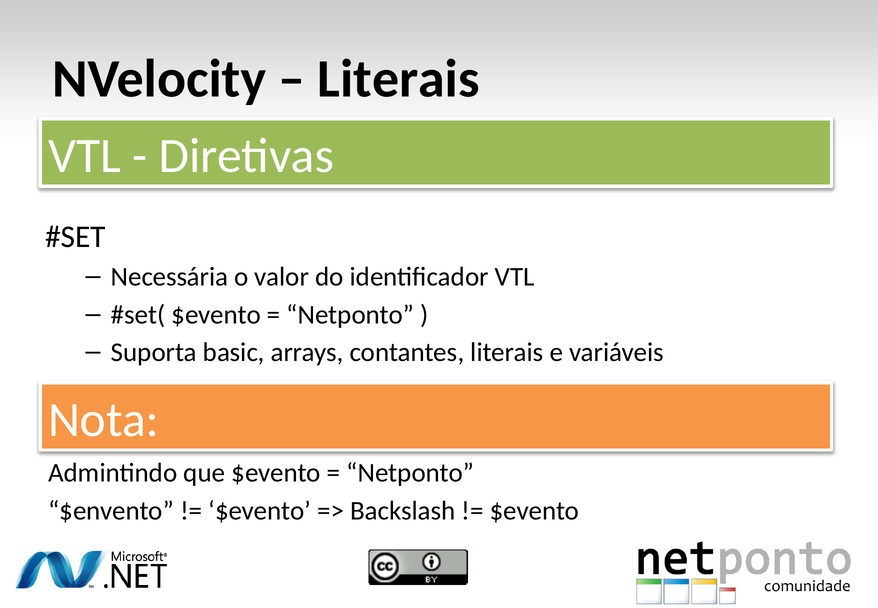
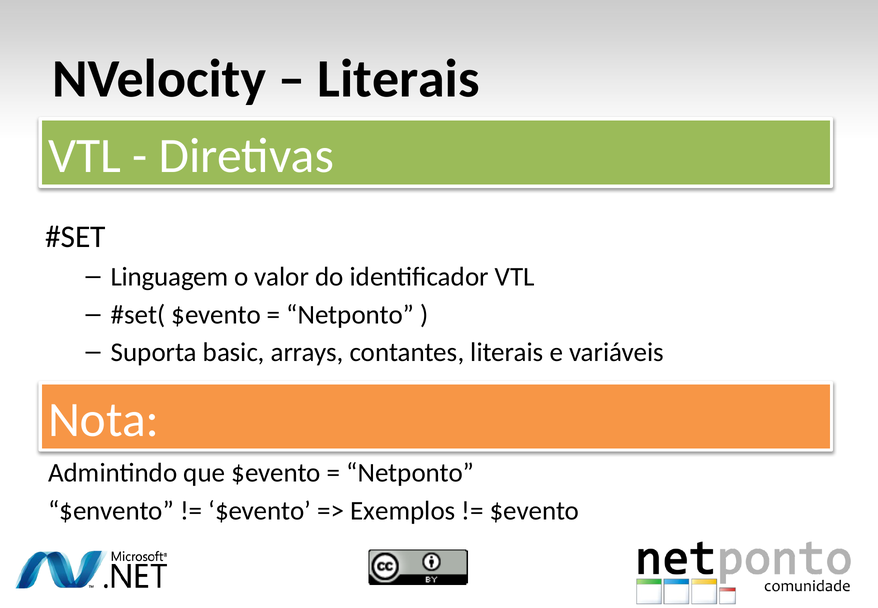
Necessária: Necessária -> Linguagem
Backslash: Backslash -> Exemplos
